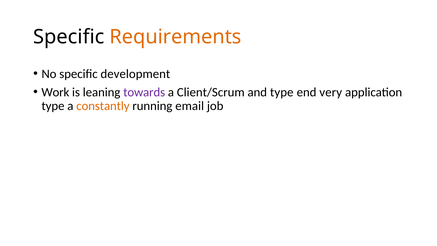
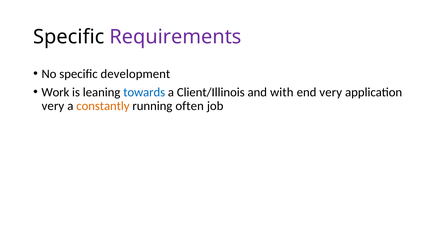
Requirements colour: orange -> purple
towards colour: purple -> blue
Client/Scrum: Client/Scrum -> Client/Illinois
and type: type -> with
type at (53, 106): type -> very
email: email -> often
